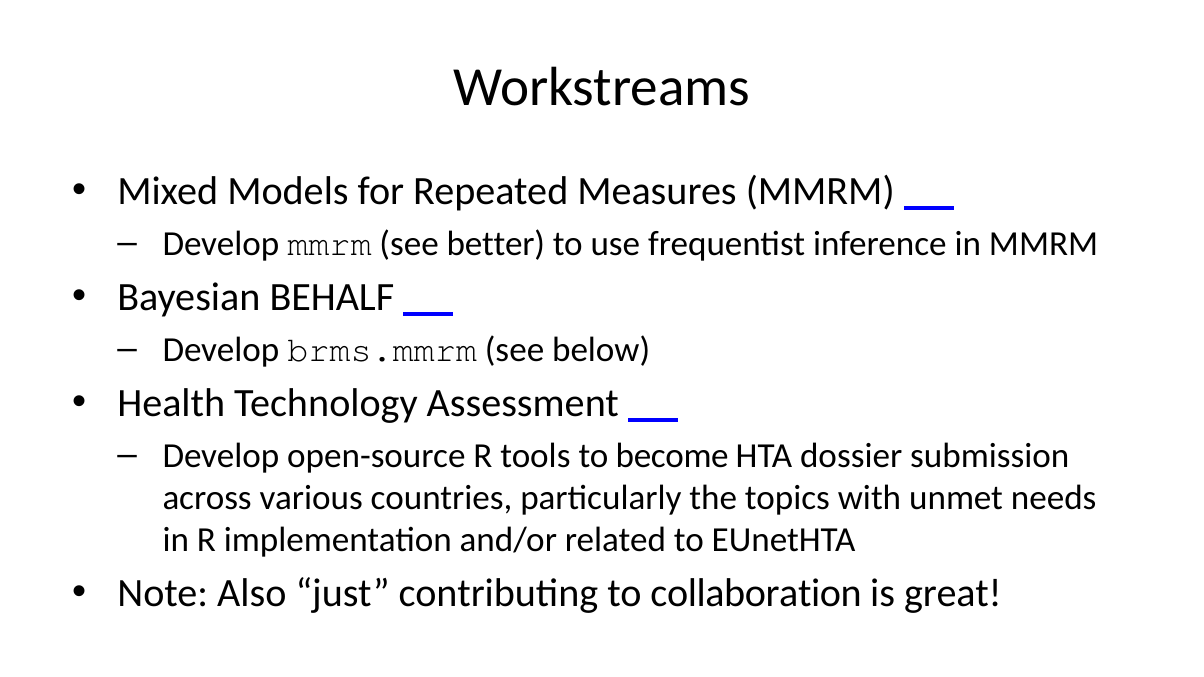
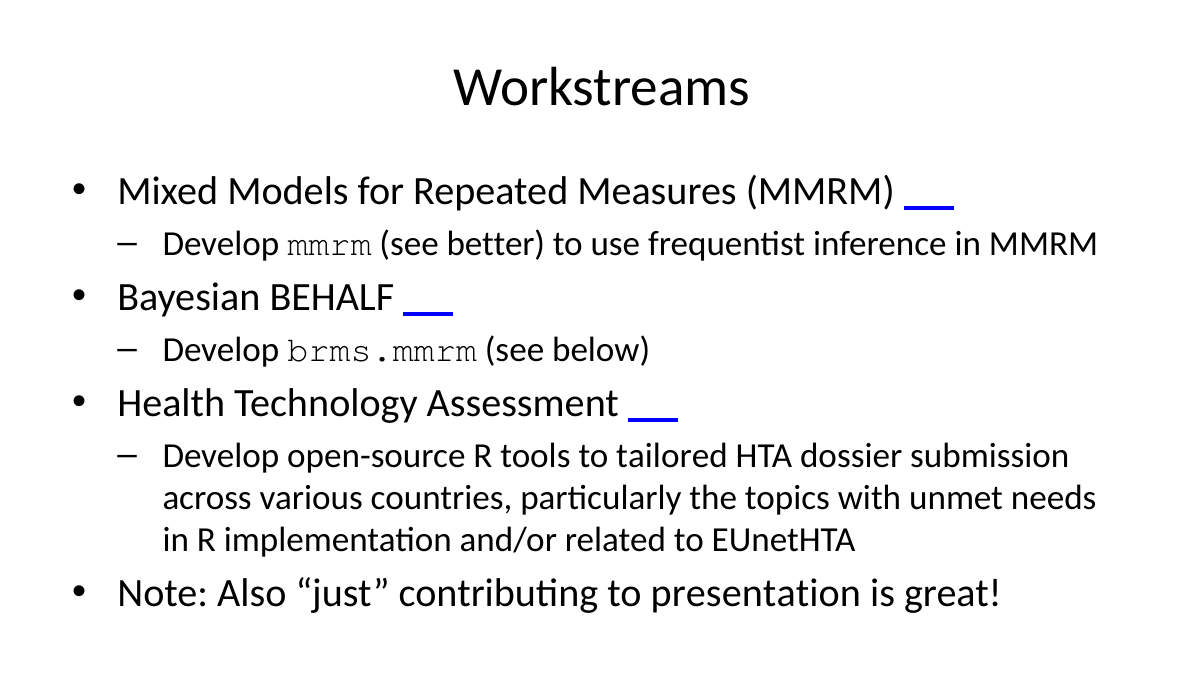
become: become -> tailored
collaboration: collaboration -> presentation
